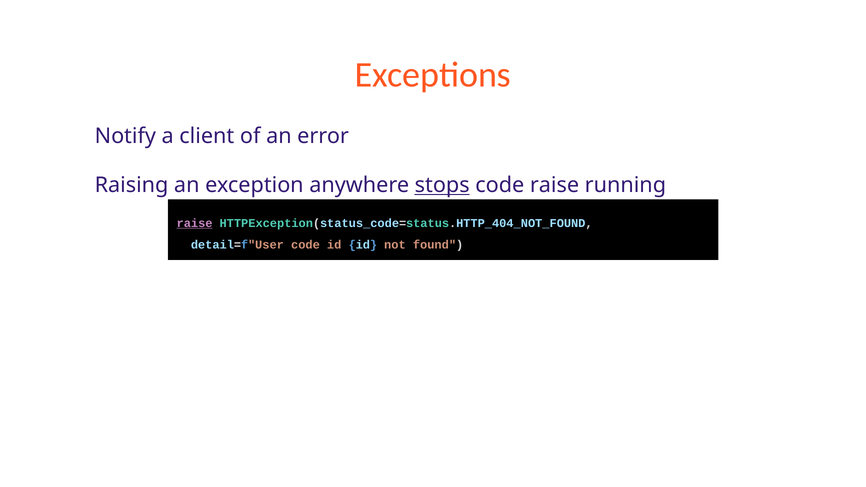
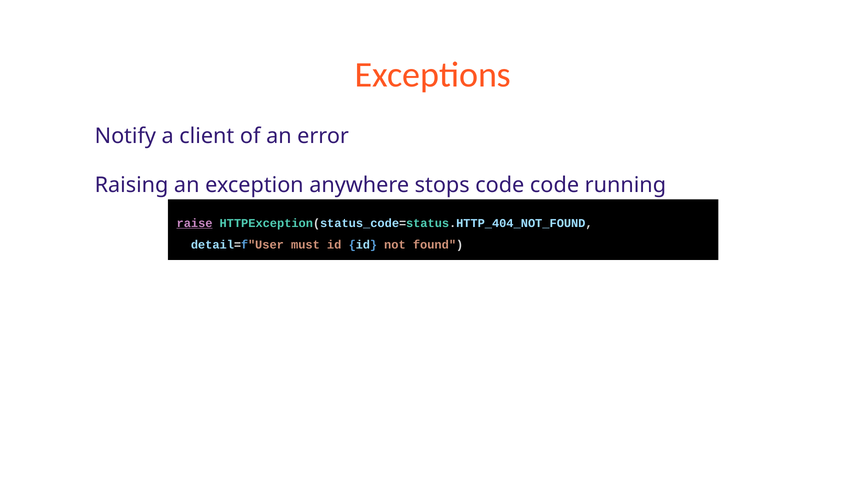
stops underline: present -> none
code raise: raise -> code
detail=f"User code: code -> must
